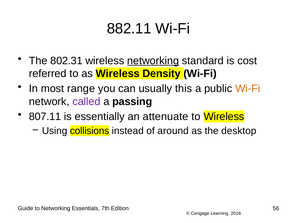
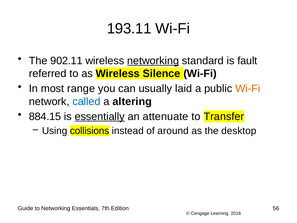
882.11: 882.11 -> 193.11
802.31: 802.31 -> 902.11
cost: cost -> fault
Density: Density -> Silence
this: this -> laid
called colour: purple -> blue
passing: passing -> altering
807.11: 807.11 -> 884.15
essentially underline: none -> present
to Wireless: Wireless -> Transfer
